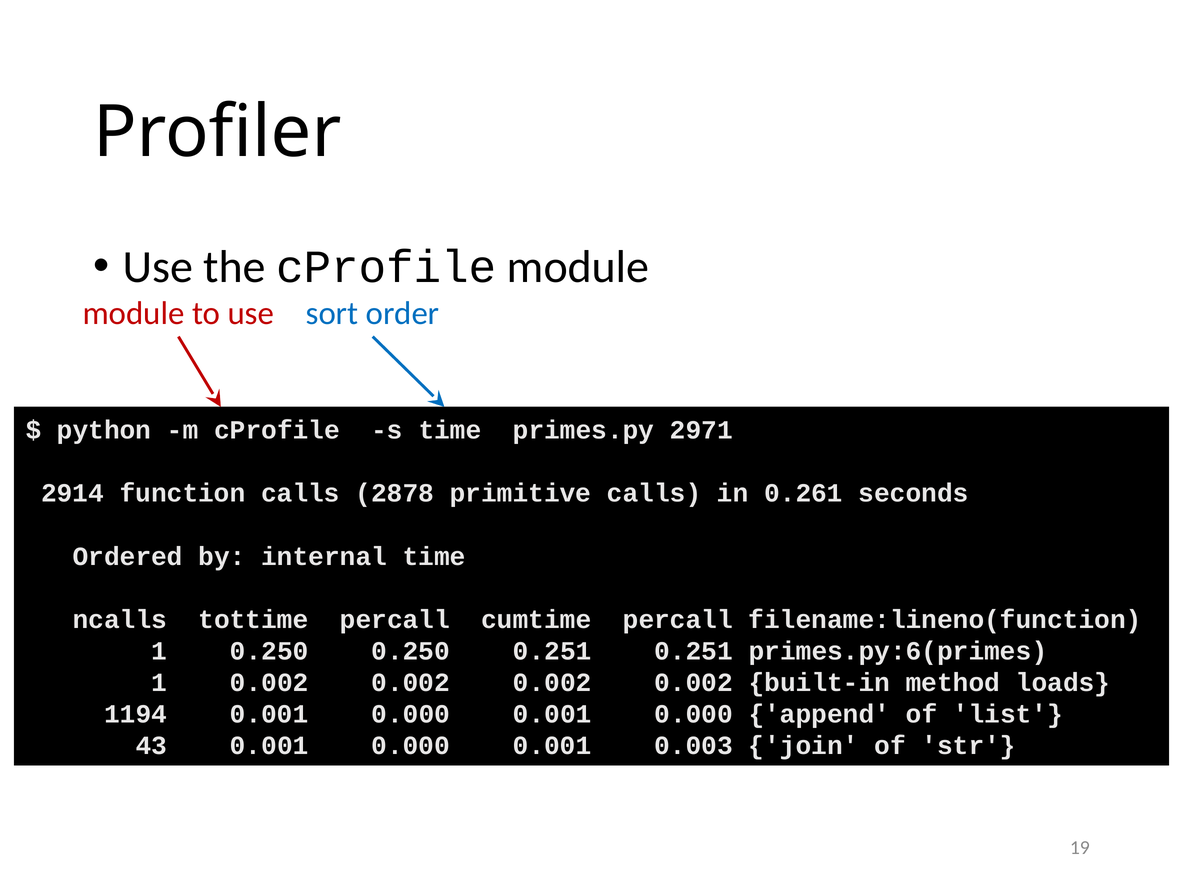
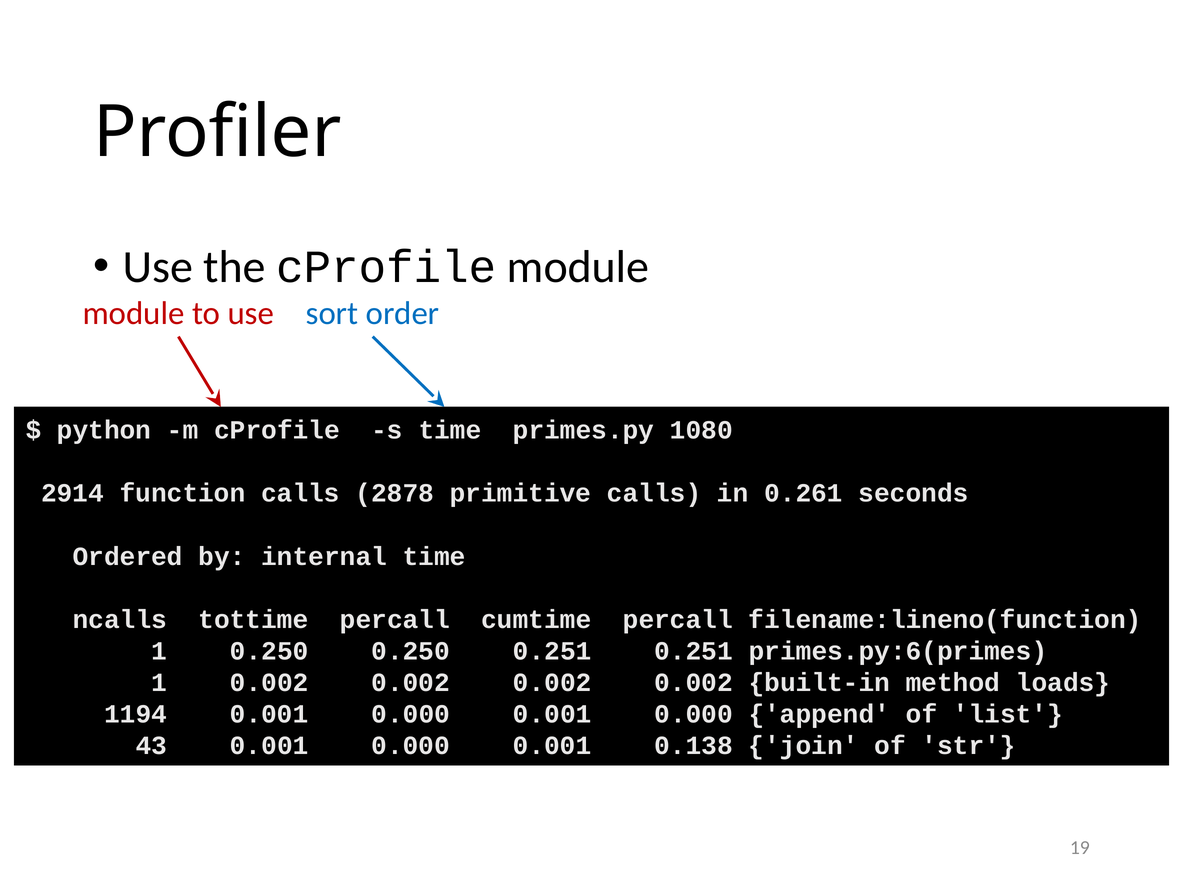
2971: 2971 -> 1080
0.003: 0.003 -> 0.138
